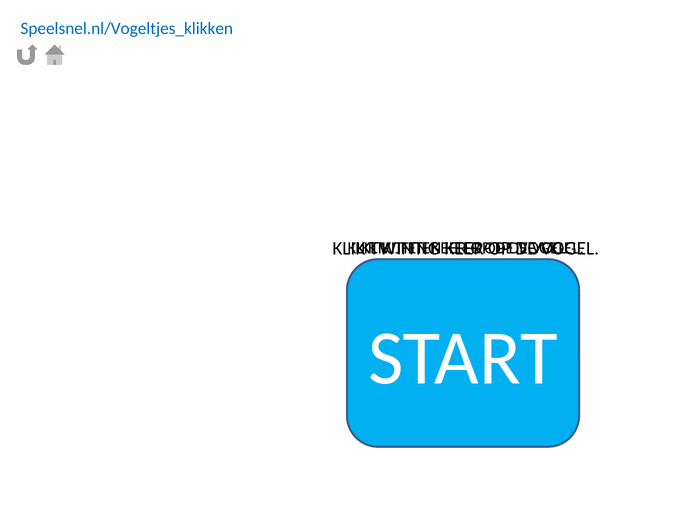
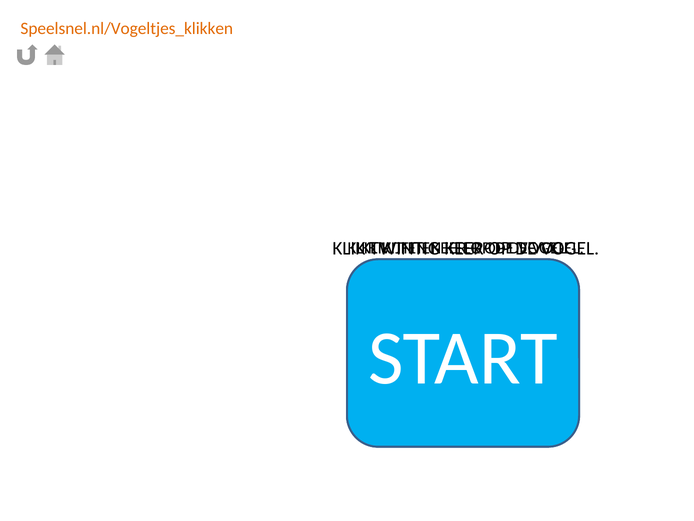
Speelsnel.nl/Vogeltjes_klikken colour: blue -> orange
